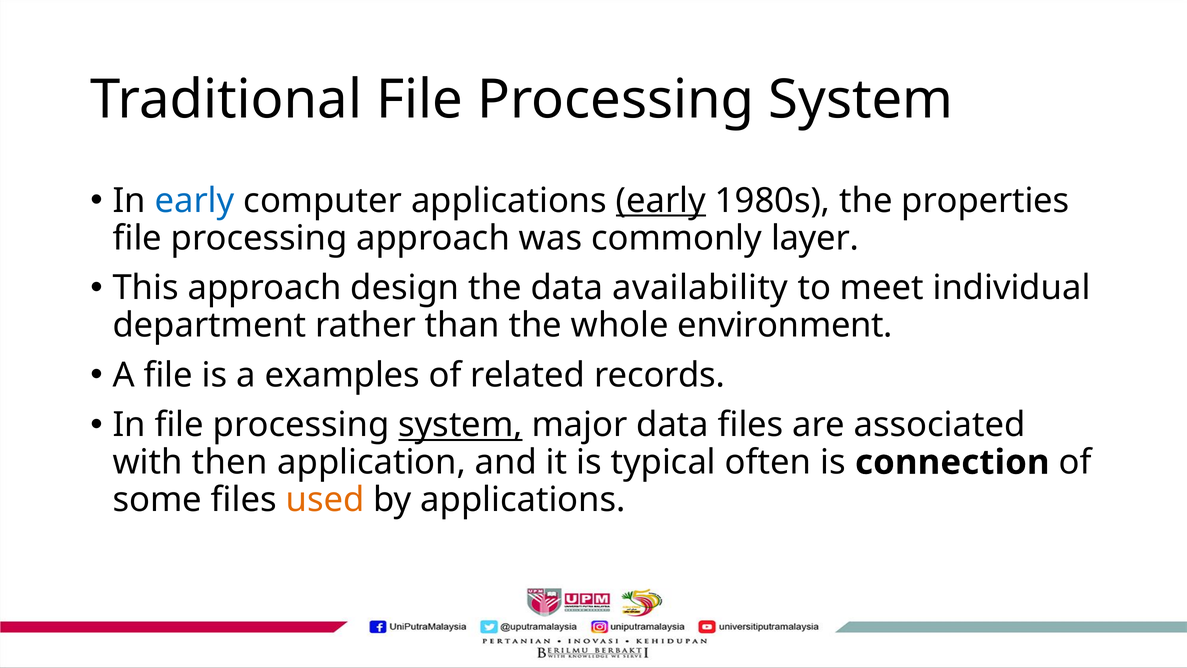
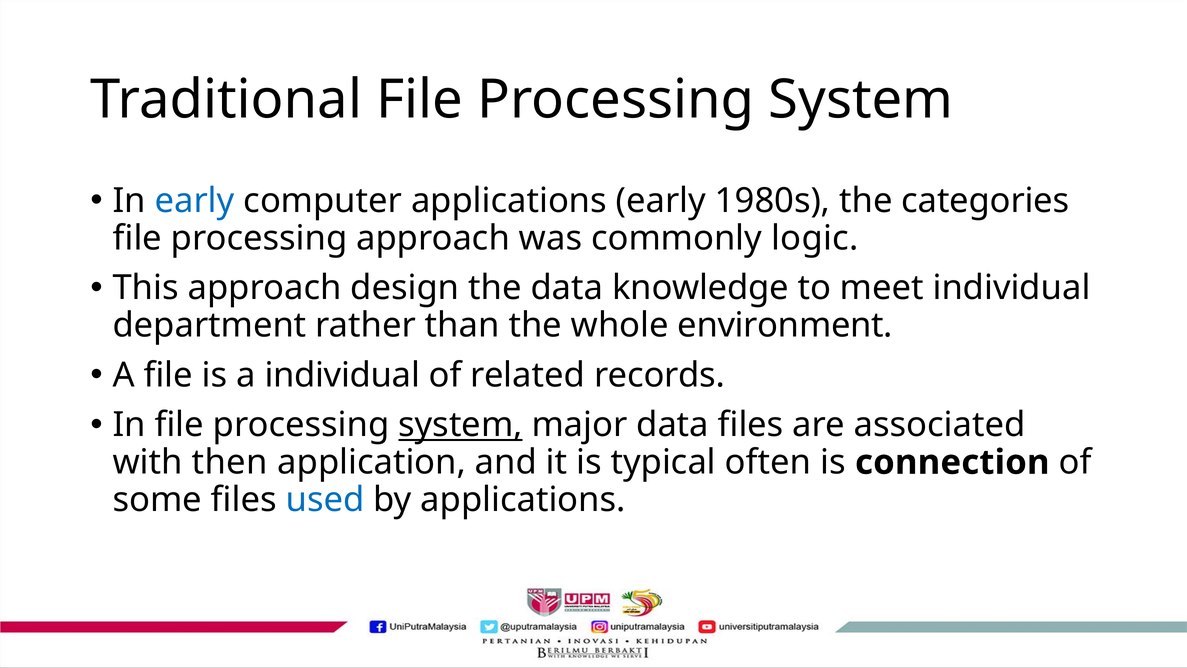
early at (661, 201) underline: present -> none
properties: properties -> categories
layer: layer -> logic
availability: availability -> knowledge
a examples: examples -> individual
used colour: orange -> blue
